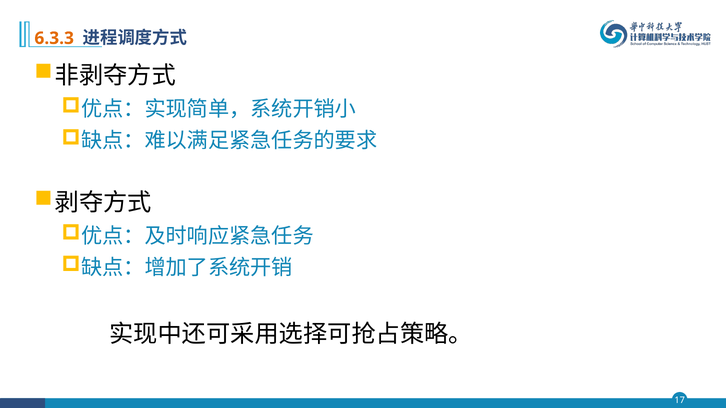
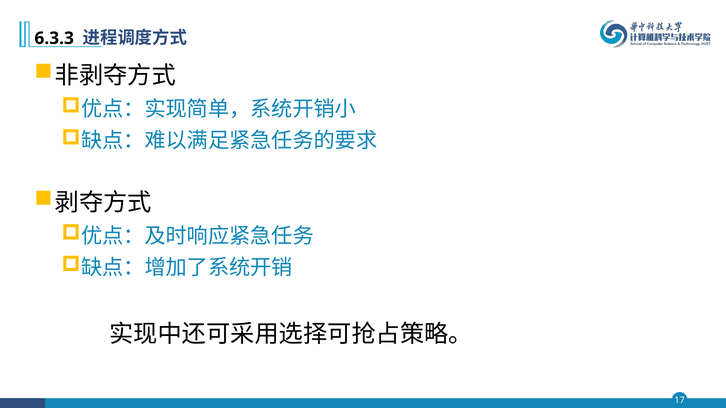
6.3.3 colour: orange -> black
